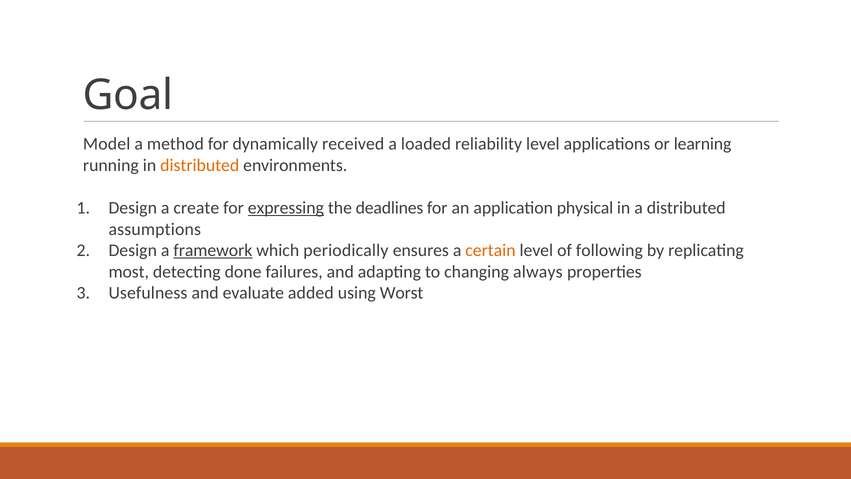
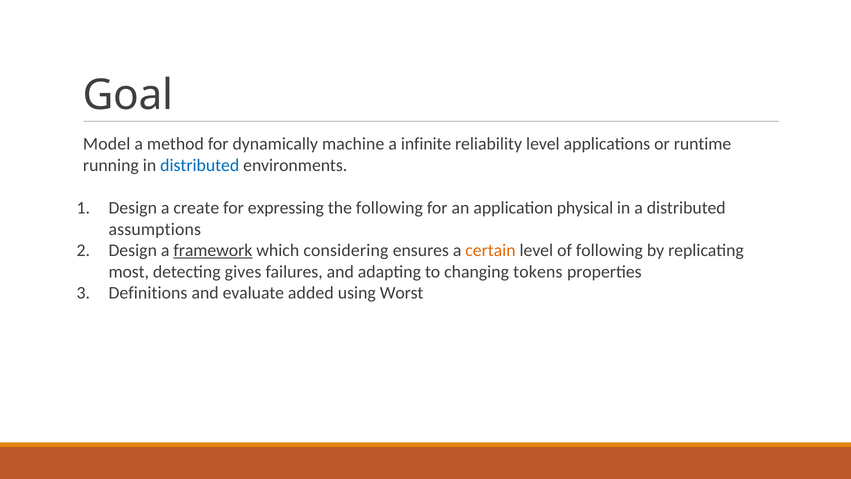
received: received -> machine
loaded: loaded -> infinite
learning: learning -> runtime
distributed at (200, 165) colour: orange -> blue
expressing underline: present -> none
the deadlines: deadlines -> following
periodically: periodically -> considering
done: done -> gives
always: always -> tokens
Usefulness: Usefulness -> Definitions
